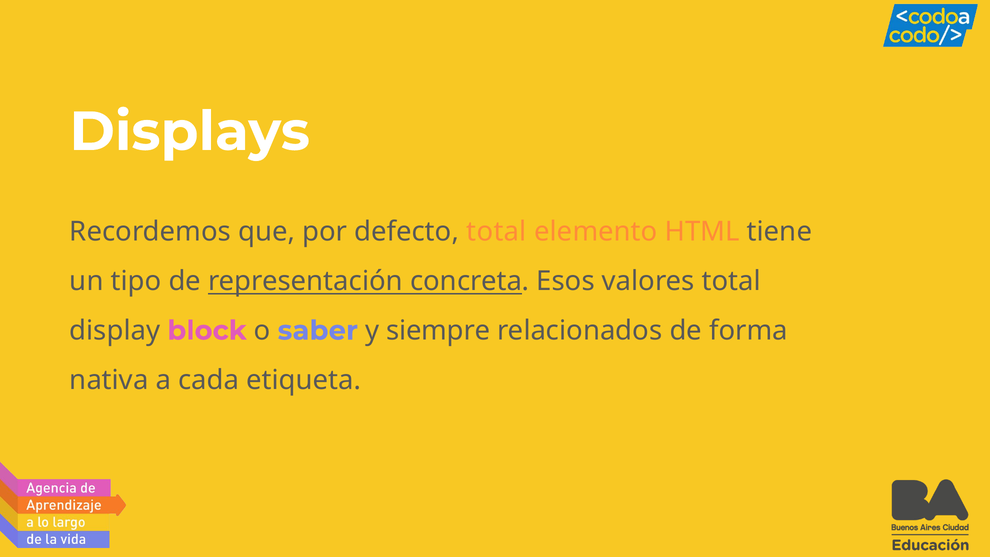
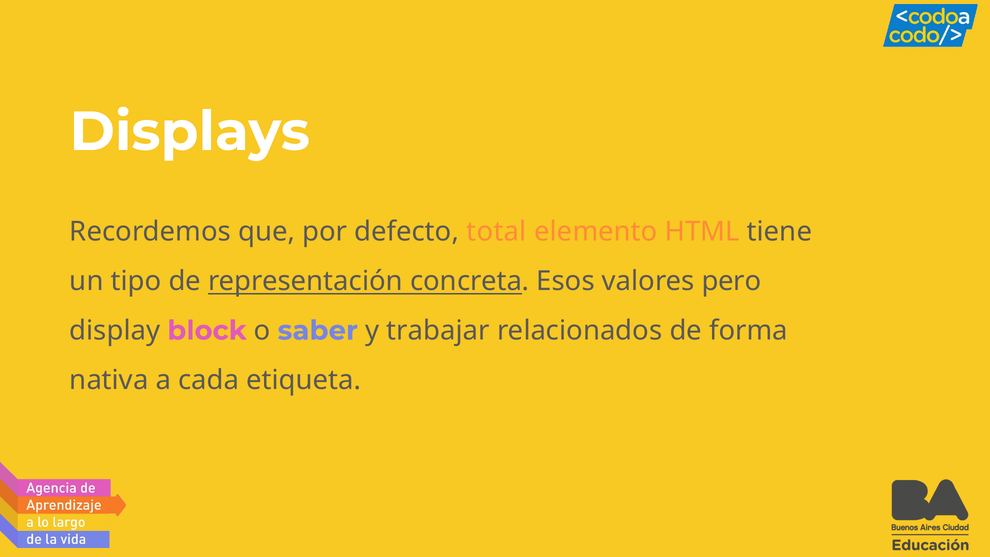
valores total: total -> pero
siempre: siempre -> trabajar
